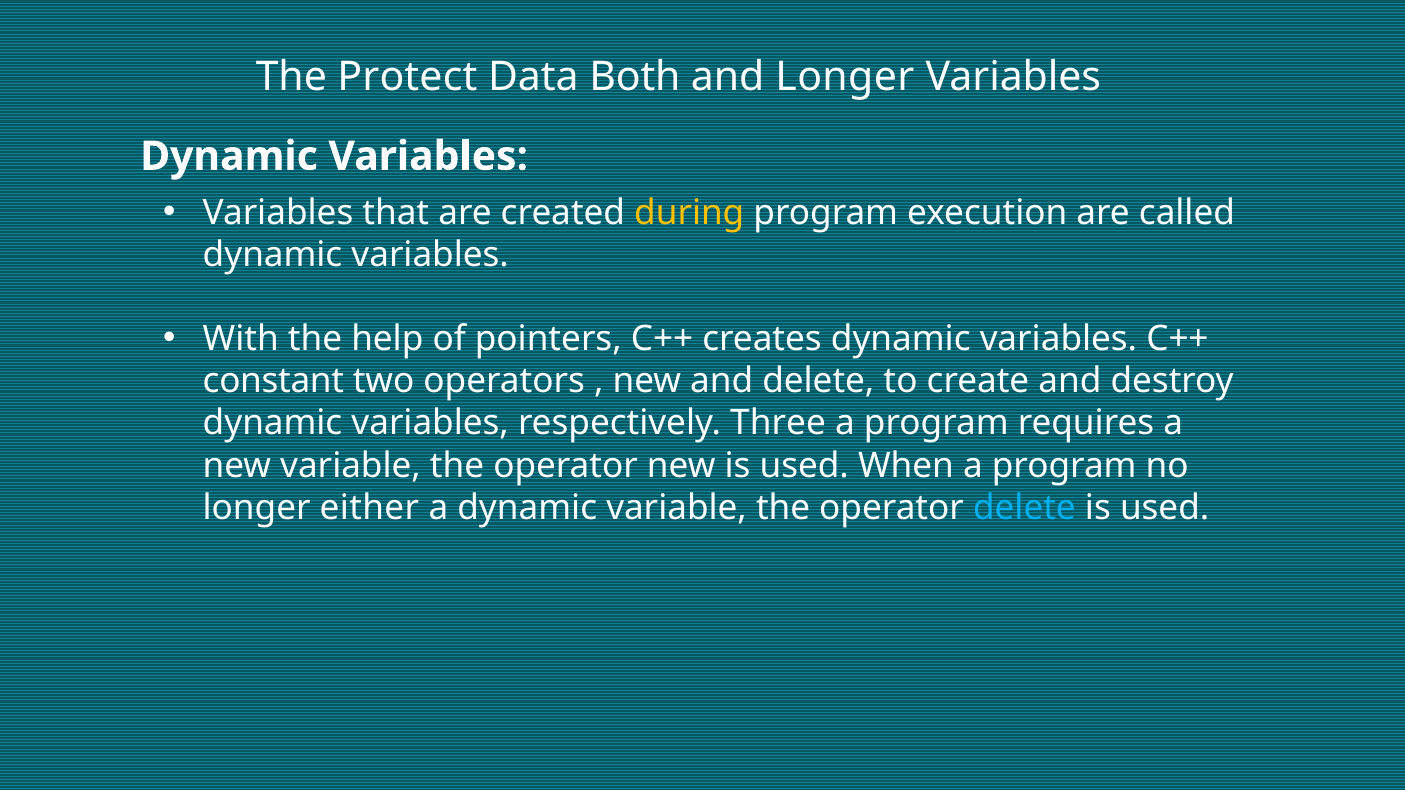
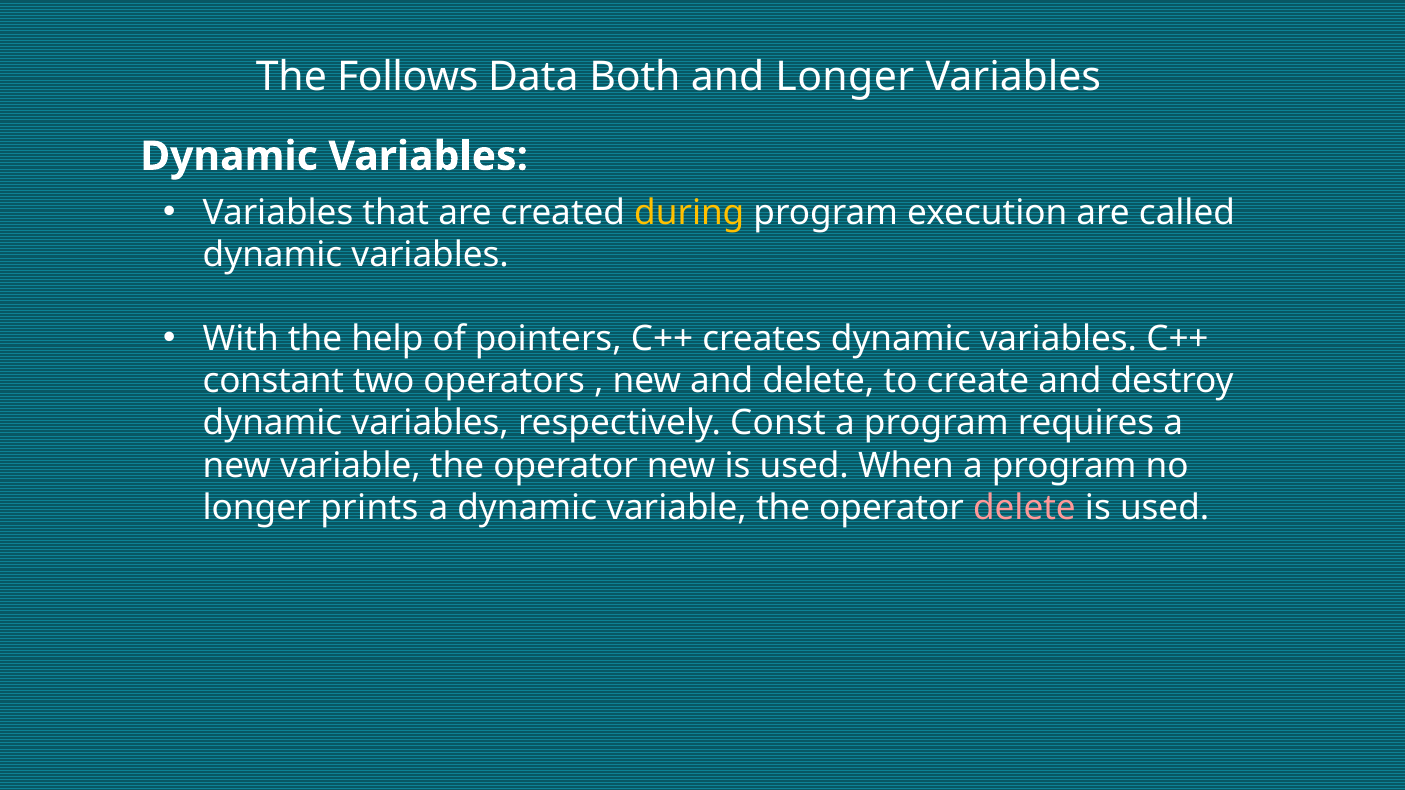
Protect: Protect -> Follows
Three: Three -> Const
either: either -> prints
delete at (1024, 508) colour: light blue -> pink
